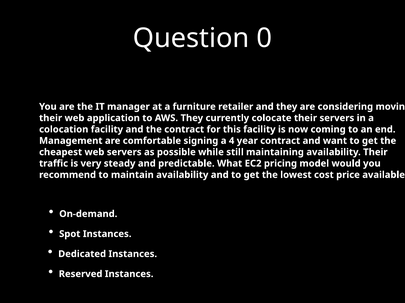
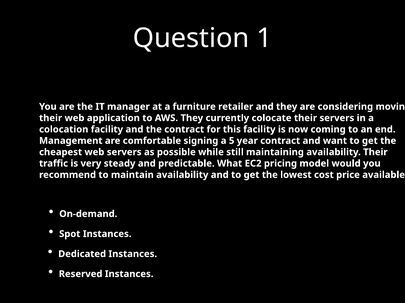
0: 0 -> 1
4: 4 -> 5
